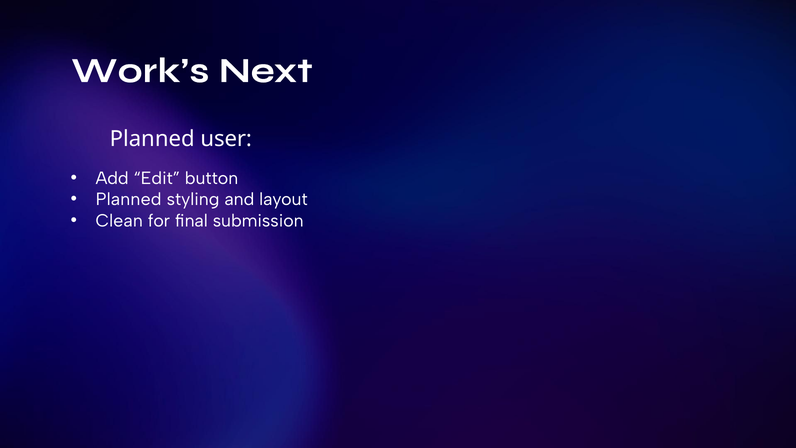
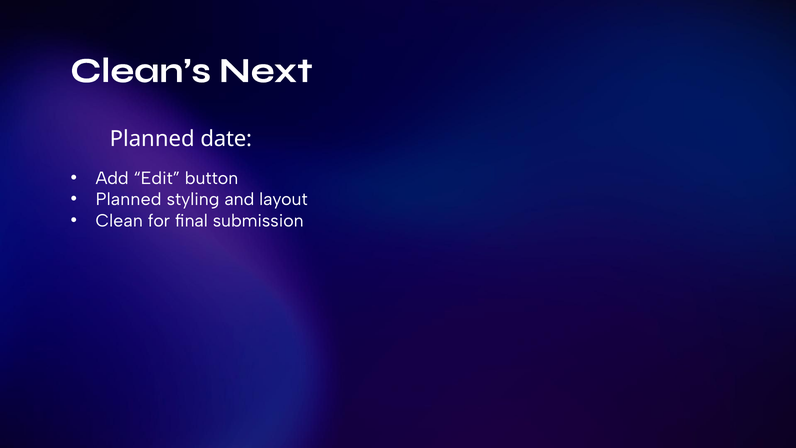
Work’s: Work’s -> Clean’s
user: user -> date
